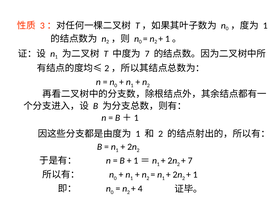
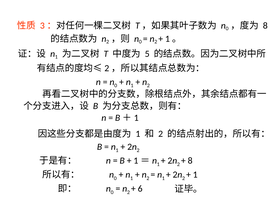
1 at (265, 26): 1 -> 8
7 at (147, 54): 7 -> 5
7 at (190, 161): 7 -> 8
4: 4 -> 6
